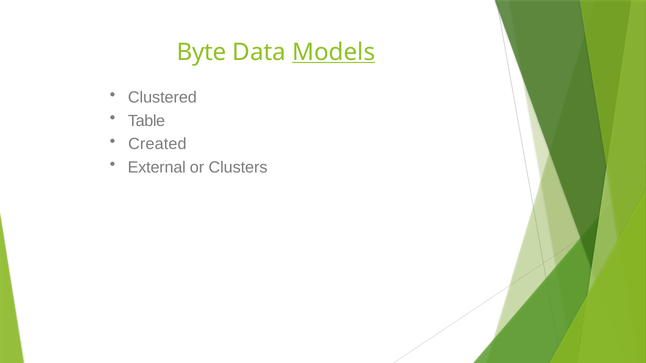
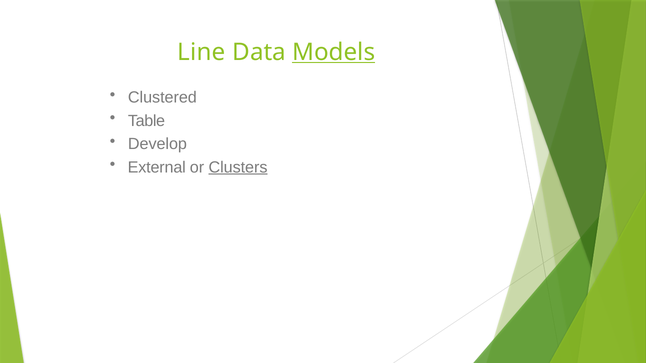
Byte: Byte -> Line
Created: Created -> Develop
Clusters underline: none -> present
